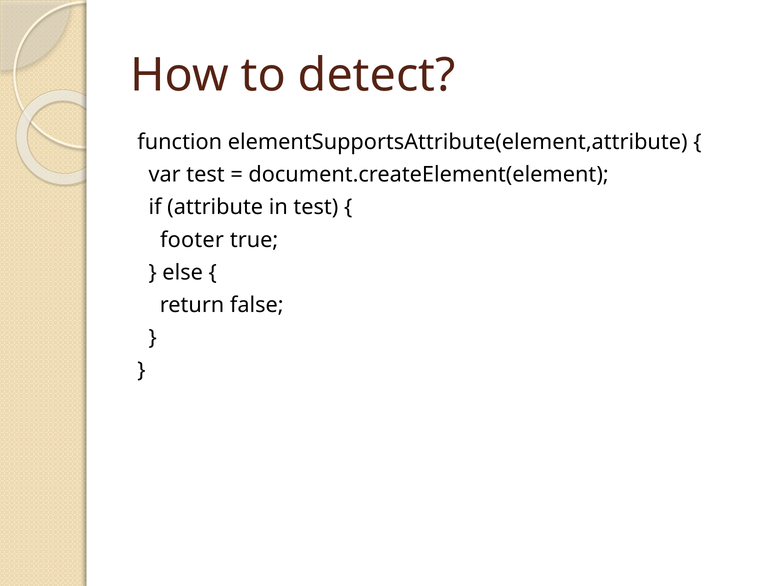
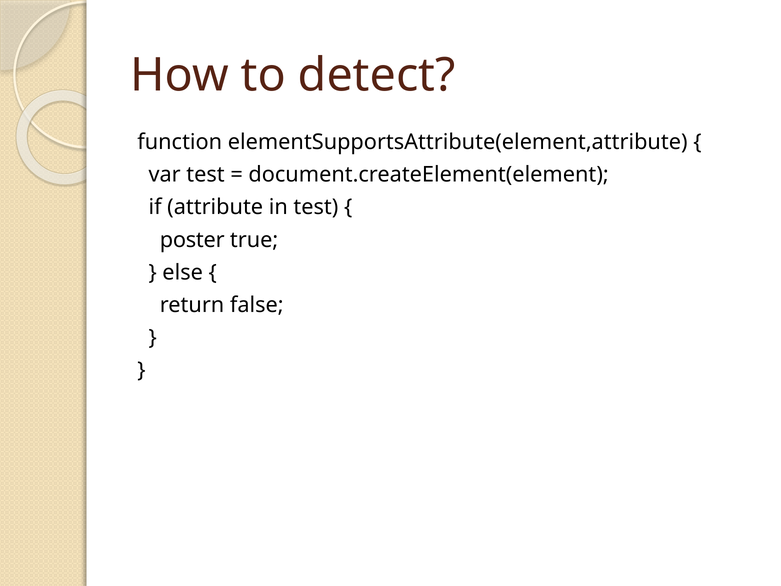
footer: footer -> poster
